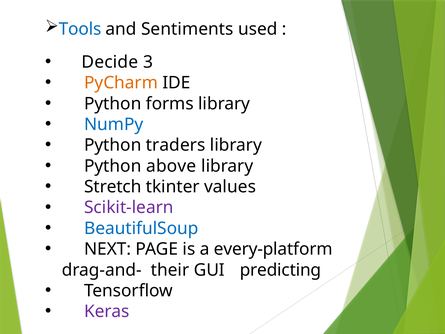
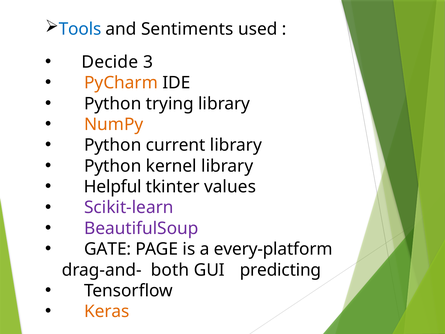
forms: forms -> trying
NumPy colour: blue -> orange
traders: traders -> current
above: above -> kernel
Stretch: Stretch -> Helpful
BeautifulSoup colour: blue -> purple
NEXT: NEXT -> GATE
their: their -> both
Keras colour: purple -> orange
